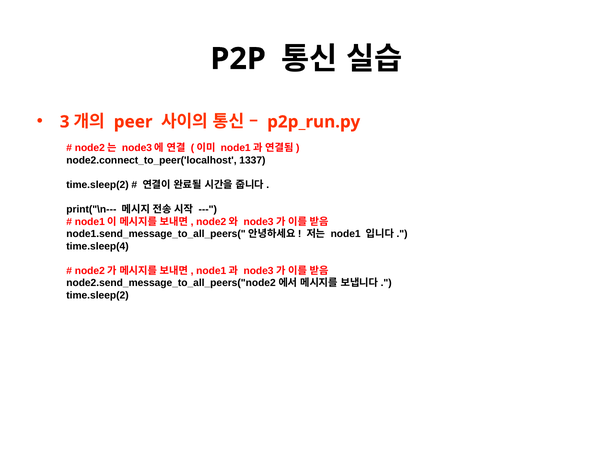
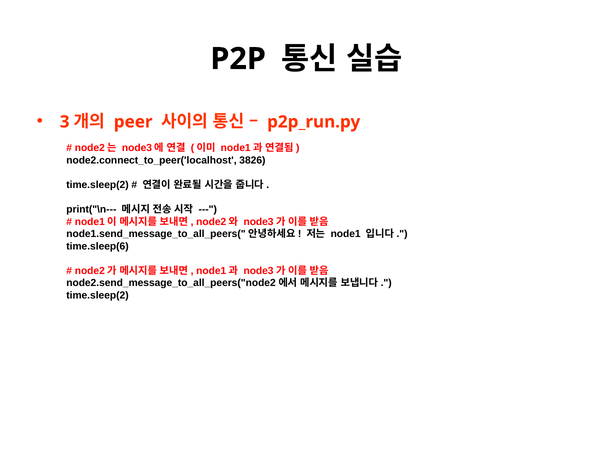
1337: 1337 -> 3826
time.sleep(4: time.sleep(4 -> time.sleep(6
